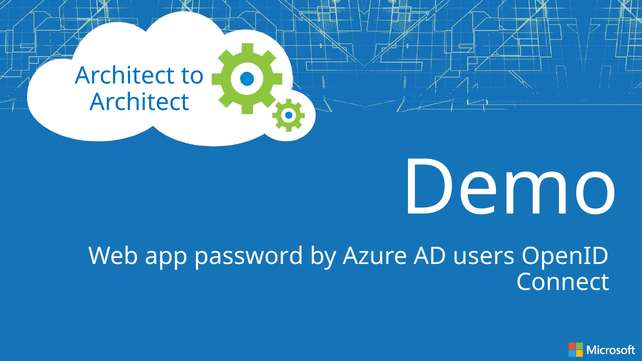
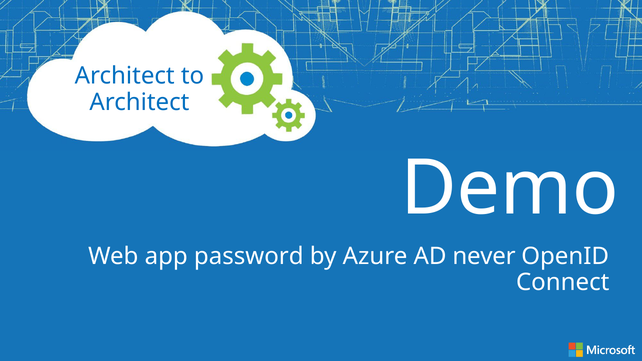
users: users -> never
